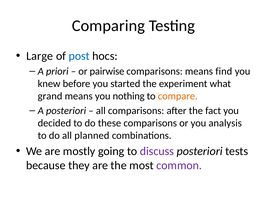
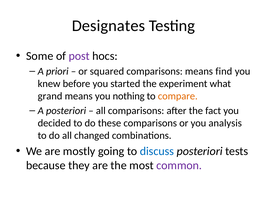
Comparing: Comparing -> Designates
Large: Large -> Some
post colour: blue -> purple
pairwise: pairwise -> squared
planned: planned -> changed
discuss colour: purple -> blue
